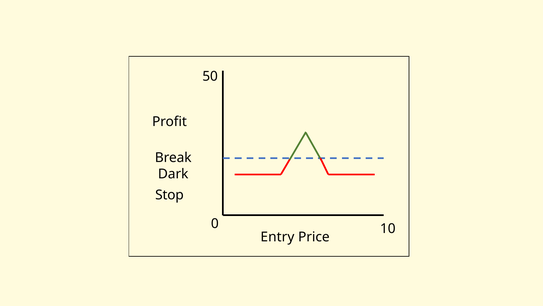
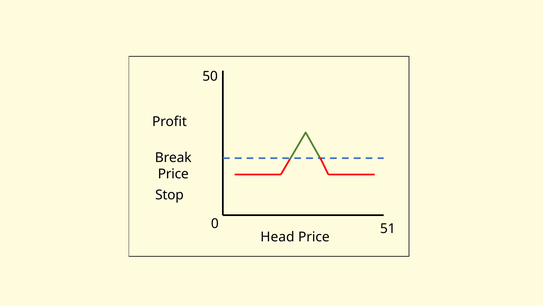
Dark at (173, 174): Dark -> Price
10: 10 -> 51
Entry: Entry -> Head
